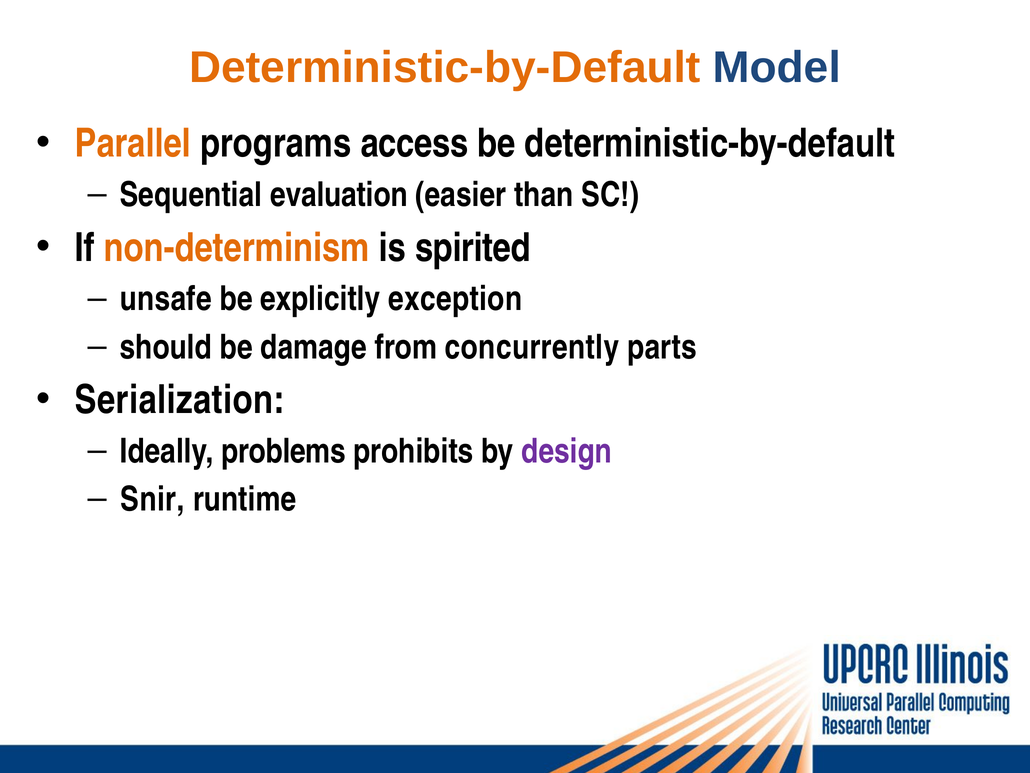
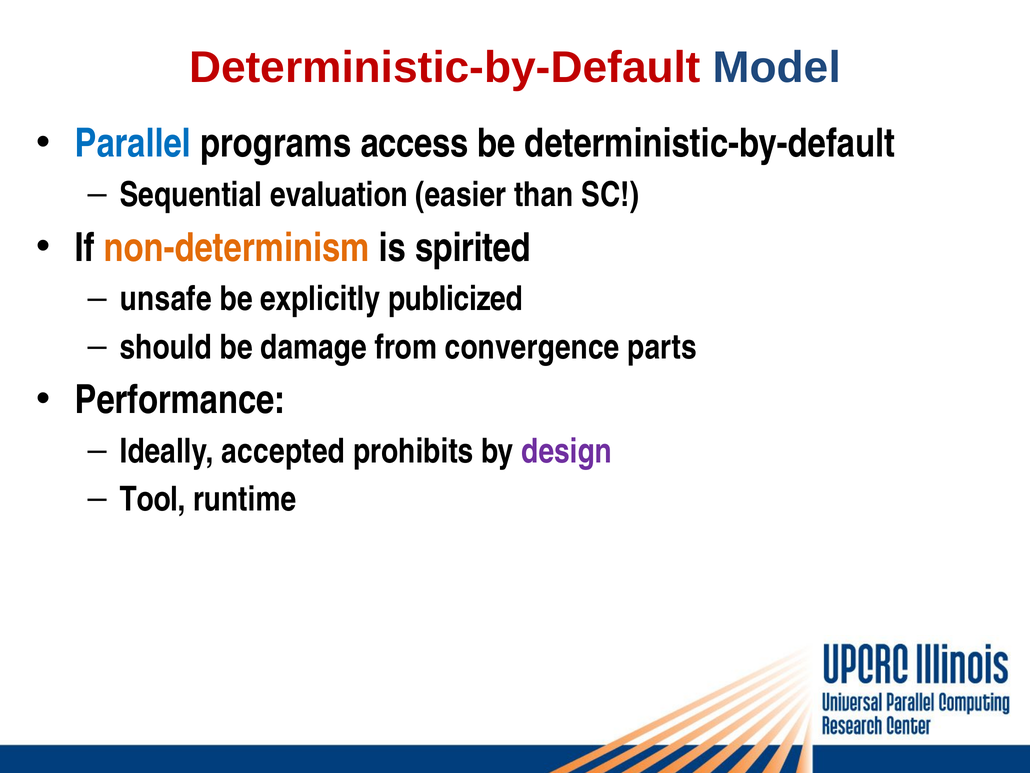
Deterministic-by-Default at (445, 67) colour: orange -> red
Parallel colour: orange -> blue
exception: exception -> publicized
concurrently: concurrently -> convergence
Serialization: Serialization -> Performance
problems: problems -> accepted
Snir: Snir -> Tool
